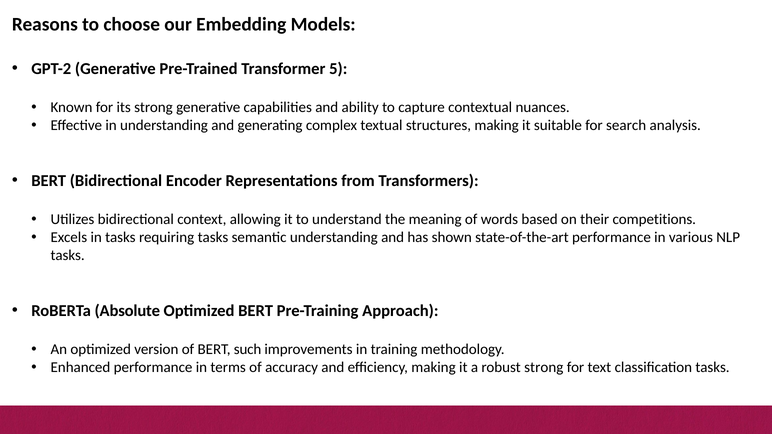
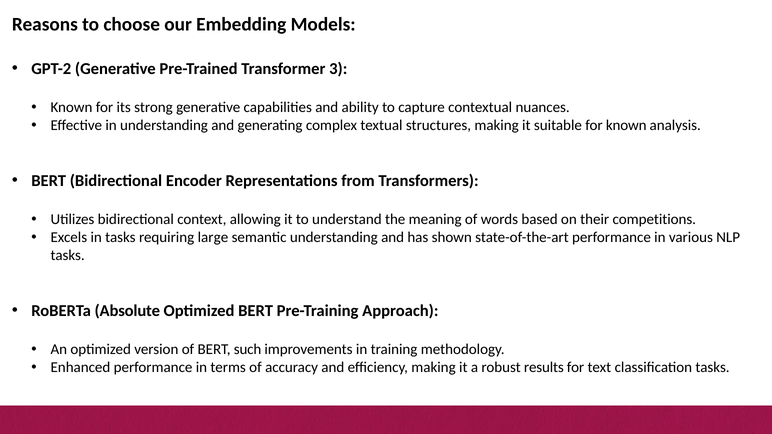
5: 5 -> 3
for search: search -> known
requiring tasks: tasks -> large
robust strong: strong -> results
